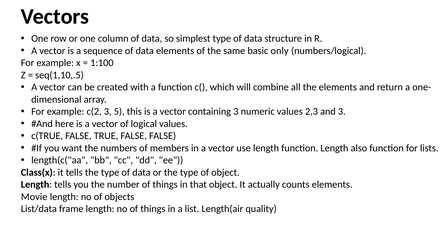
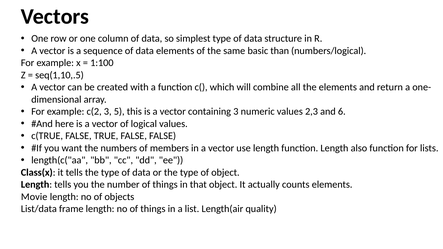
only: only -> than
and 3: 3 -> 6
